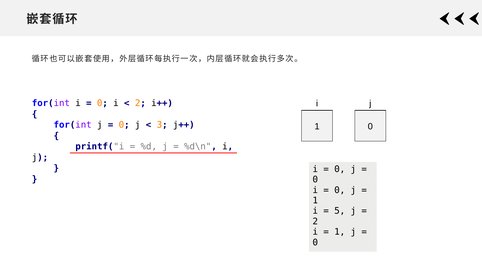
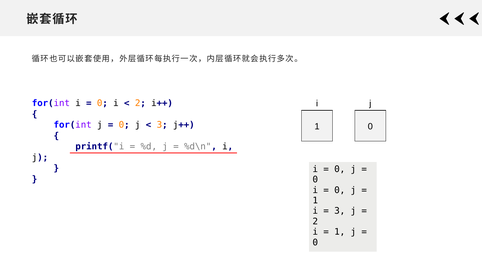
5 at (340, 211): 5 -> 3
